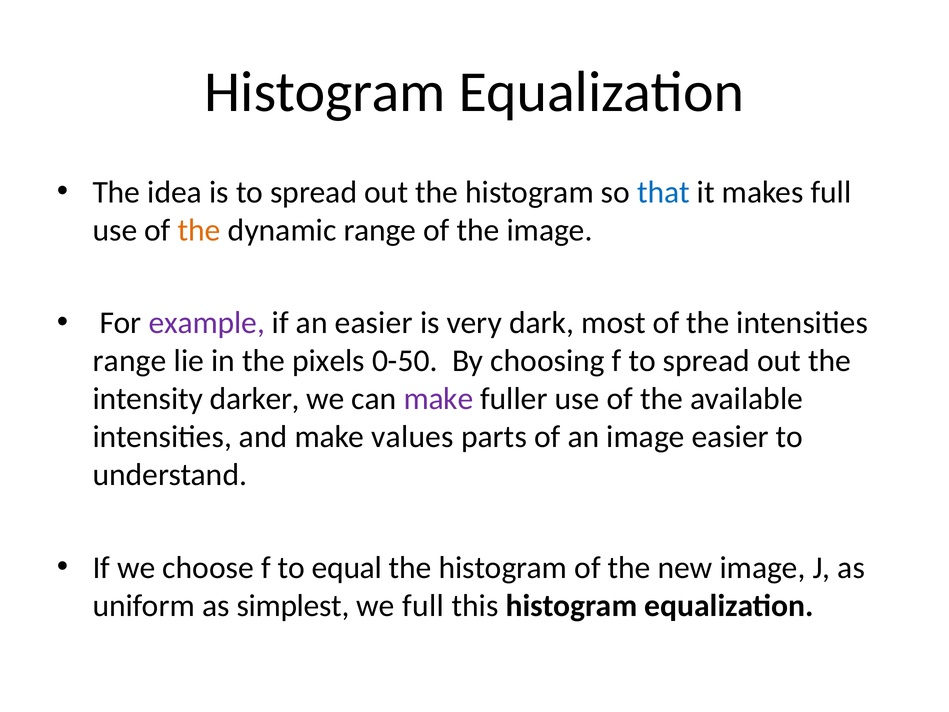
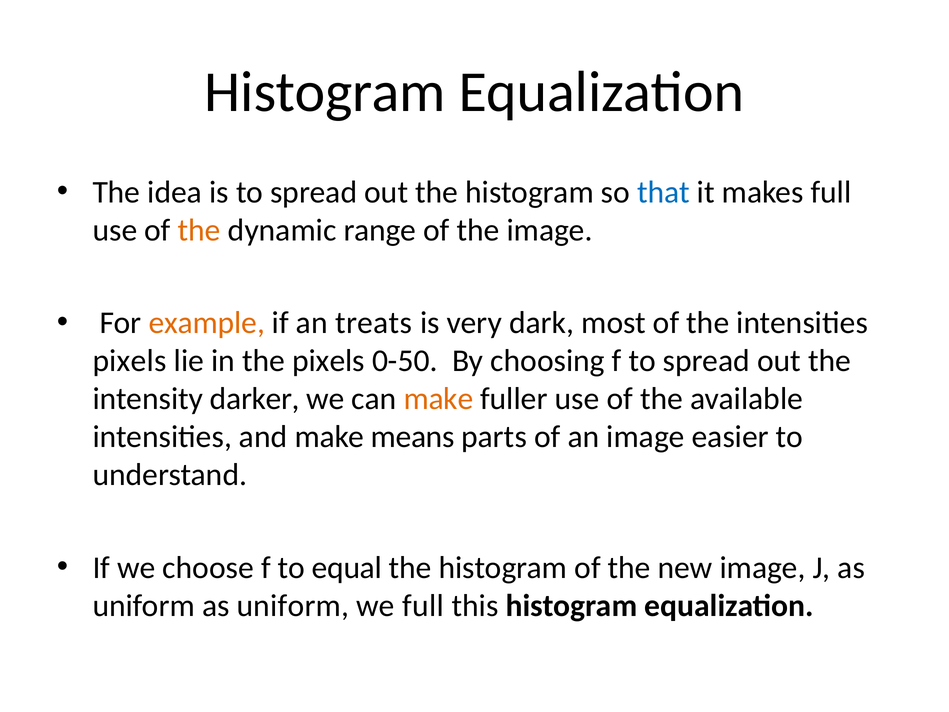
example colour: purple -> orange
an easier: easier -> treats
range at (130, 361): range -> pixels
make at (438, 399) colour: purple -> orange
values: values -> means
uniform as simplest: simplest -> uniform
